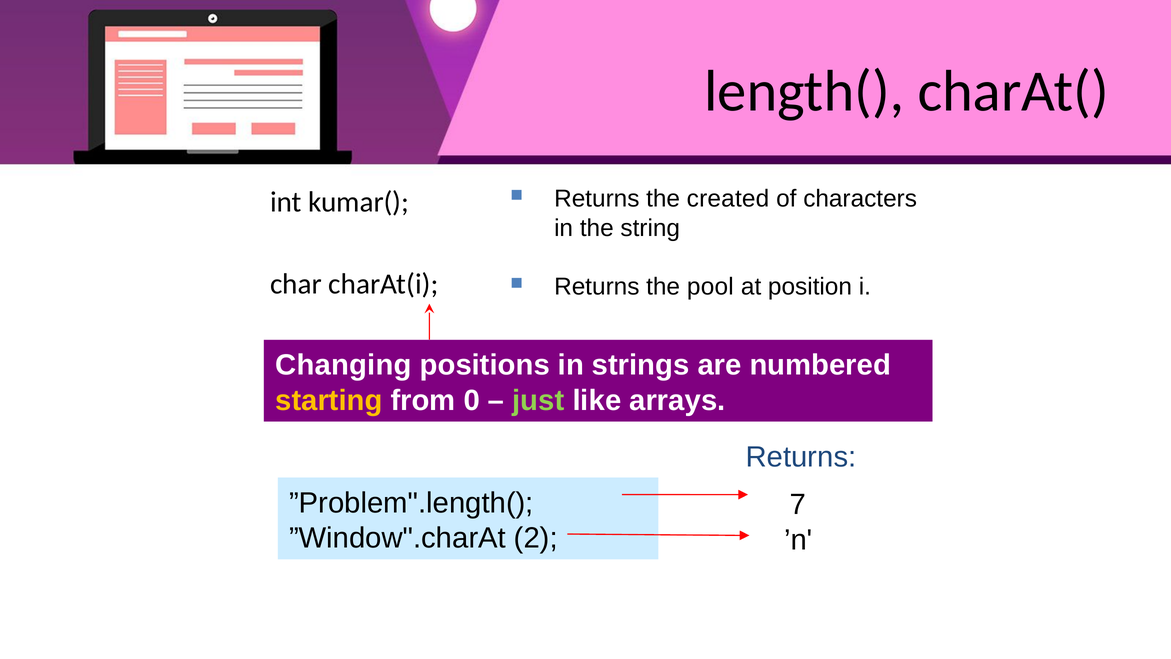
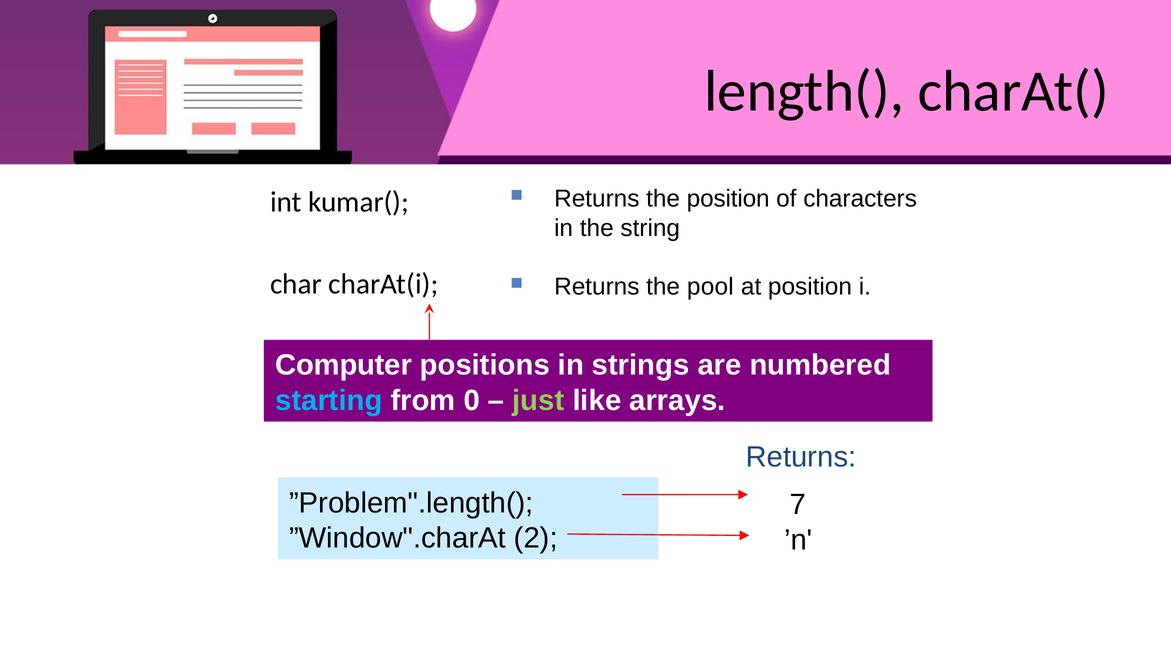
the created: created -> position
Changing: Changing -> Computer
starting colour: yellow -> light blue
